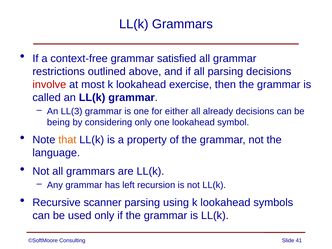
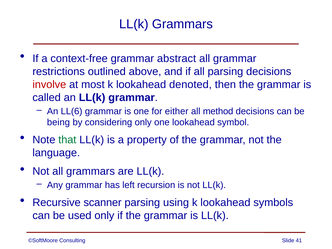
satisfied: satisfied -> abstract
exercise: exercise -> denoted
LL(3: LL(3 -> LL(6
already: already -> method
that colour: orange -> green
